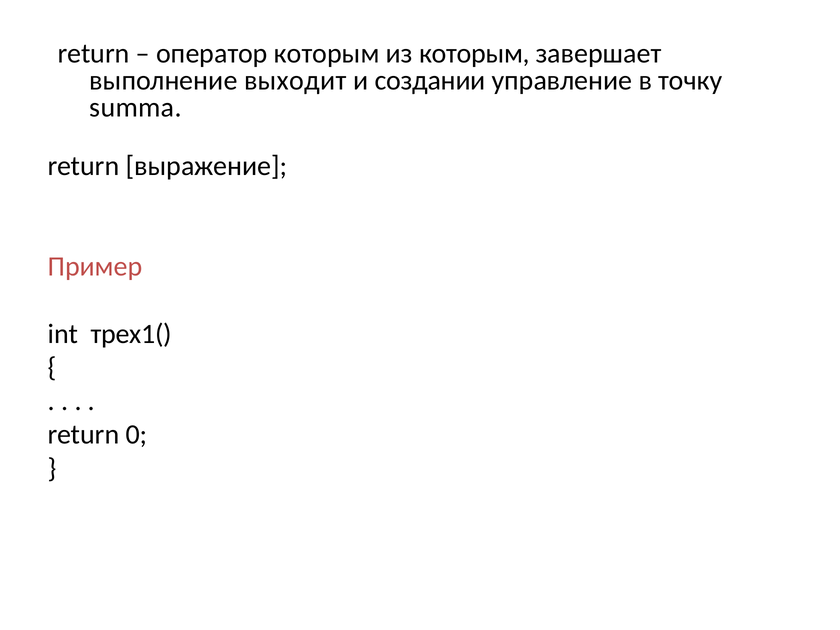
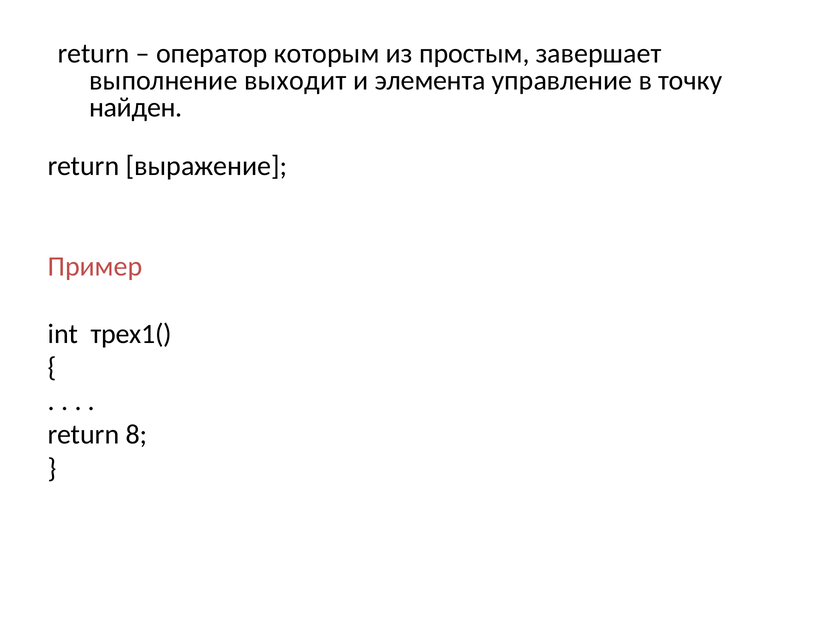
из которым: которым -> простым
создании: создании -> элемента
summa: summa -> найден
0: 0 -> 8
